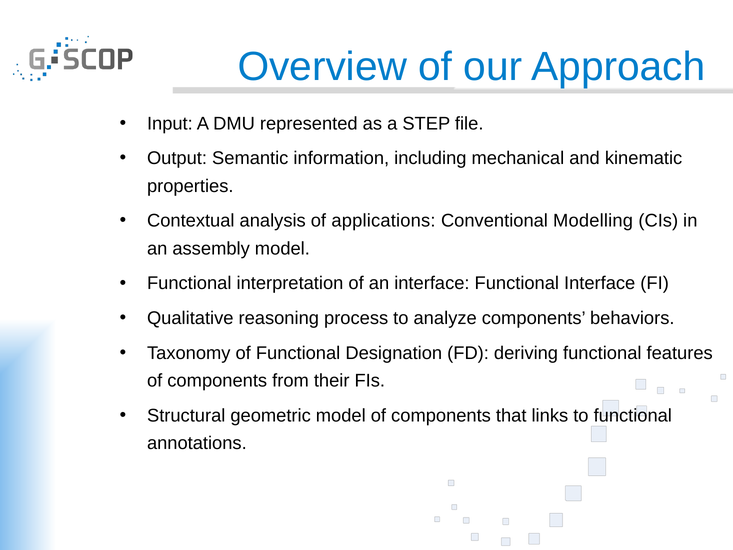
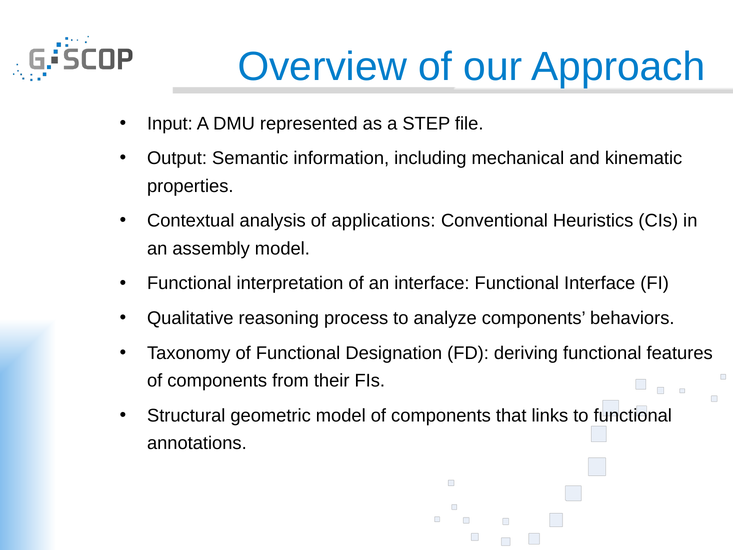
Modelling: Modelling -> Heuristics
